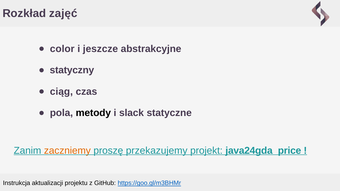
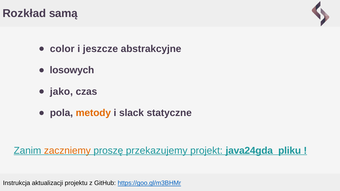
zajęć: zajęć -> samą
statyczny: statyczny -> losowych
ciąg: ciąg -> jako
metody colour: black -> orange
java24gda_price: java24gda_price -> java24gda_pliku
